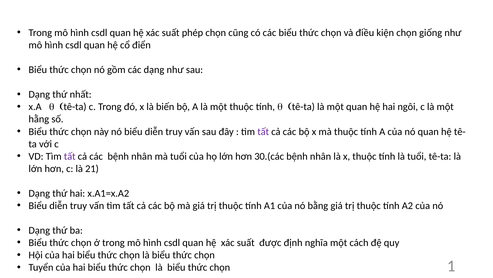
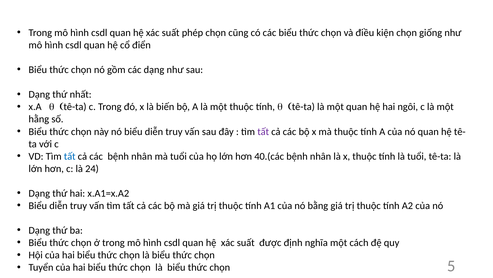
tất at (70, 156) colour: purple -> blue
30.(các: 30.(các -> 40.(các
21: 21 -> 24
1: 1 -> 5
